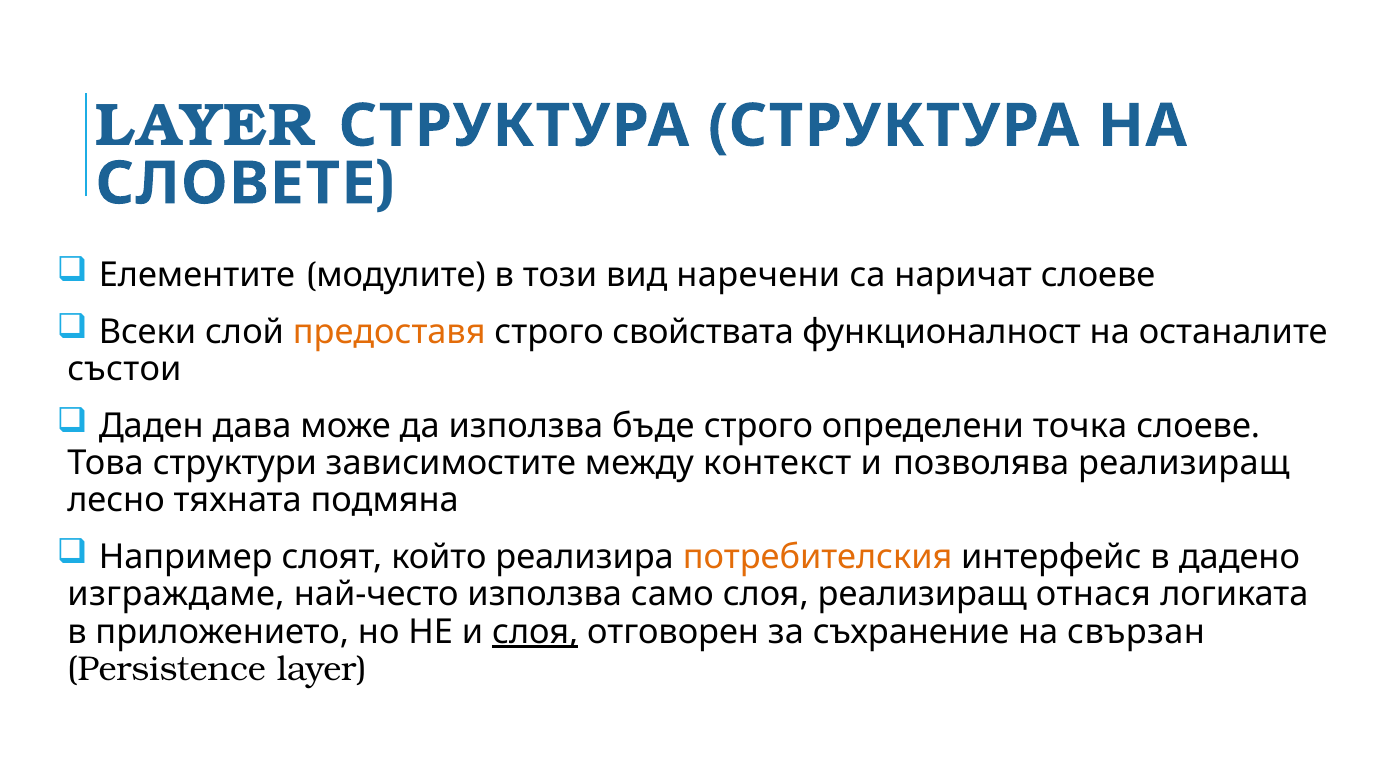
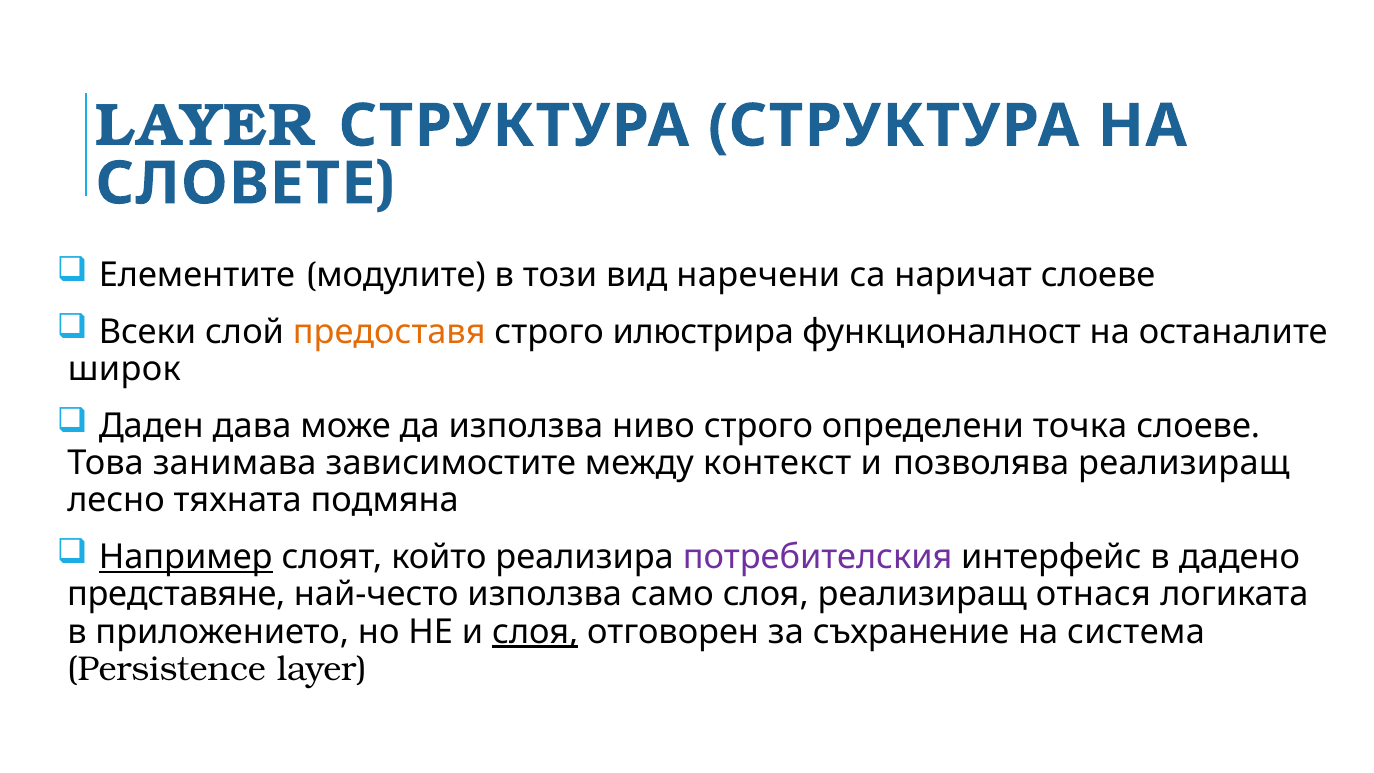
свойствата: свойствата -> илюстрира
състои: състои -> широк
бъде: бъде -> ниво
структури: структури -> занимава
Например underline: none -> present
потребителския colour: orange -> purple
изграждаме: изграждаме -> представяне
свързан: свързан -> система
